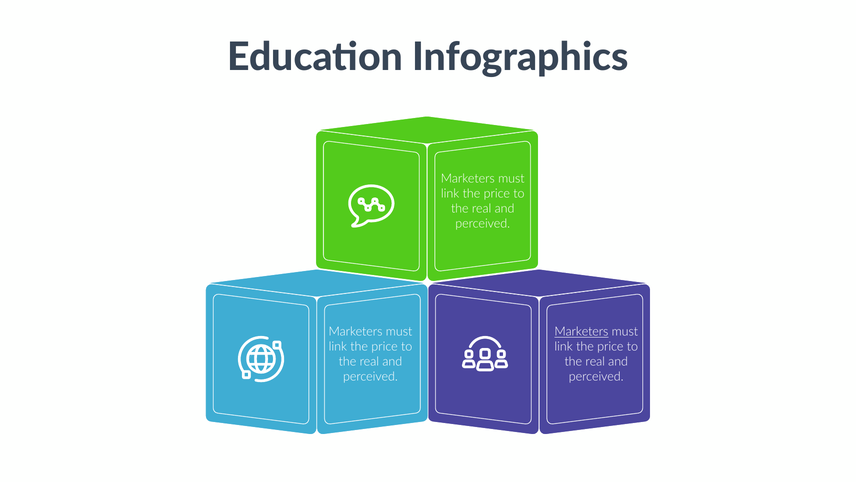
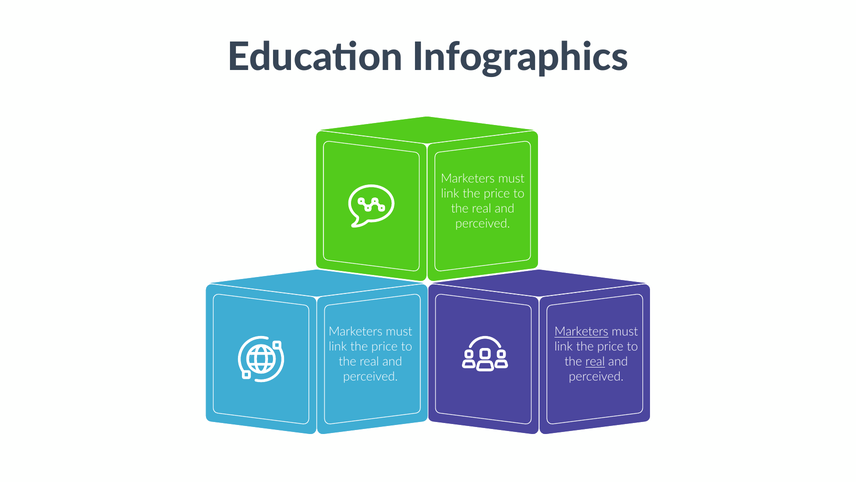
real at (595, 361) underline: none -> present
